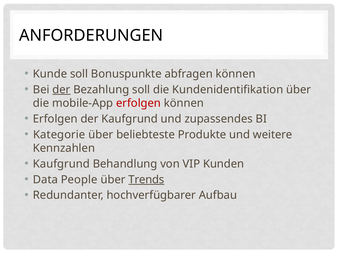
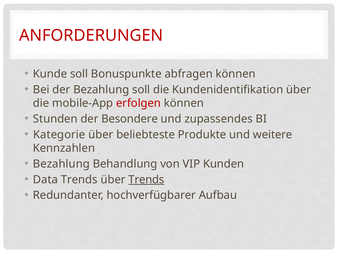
ANFORDERUNGEN colour: black -> red
der at (61, 90) underline: present -> none
Erfolgen at (55, 119): Erfolgen -> Stunden
der Kaufgrund: Kaufgrund -> Besondere
Kaufgrund at (61, 164): Kaufgrund -> Bezahlung
Data People: People -> Trends
